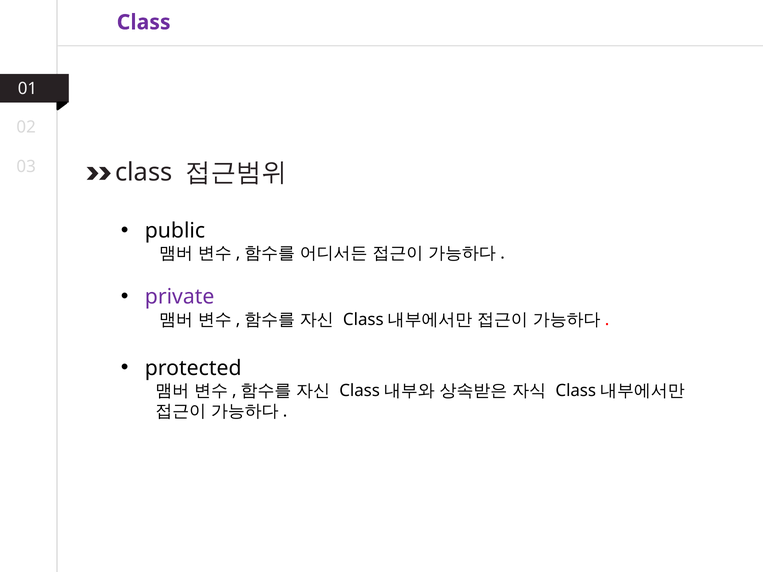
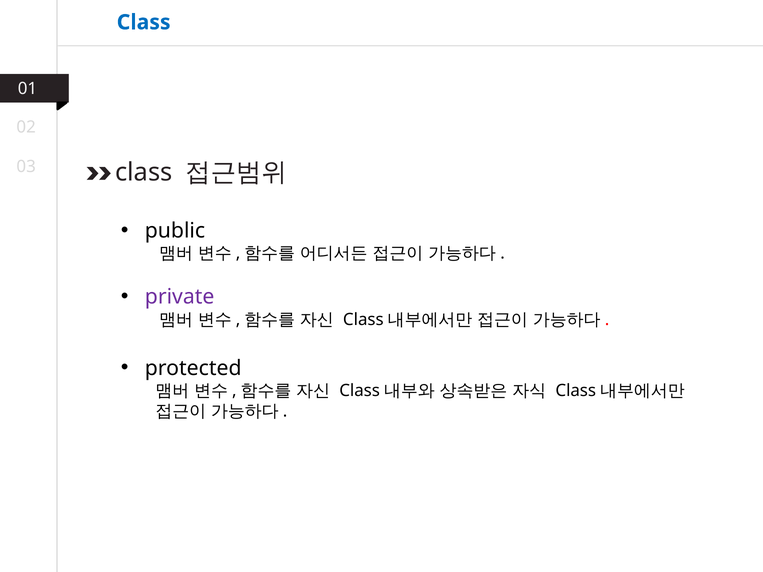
Class at (144, 22) colour: purple -> blue
